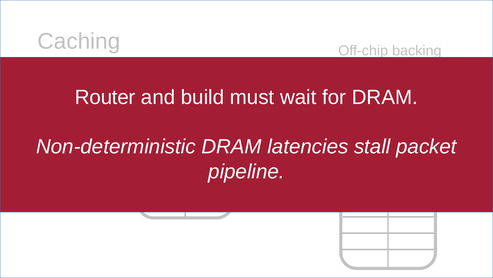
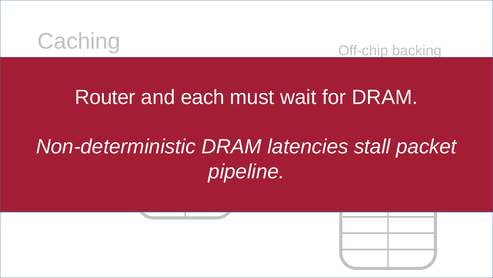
build: build -> each
